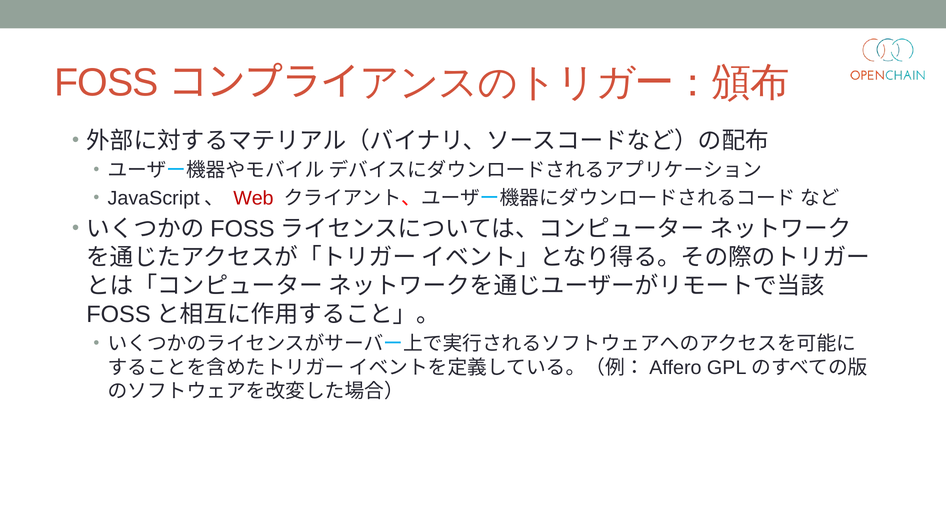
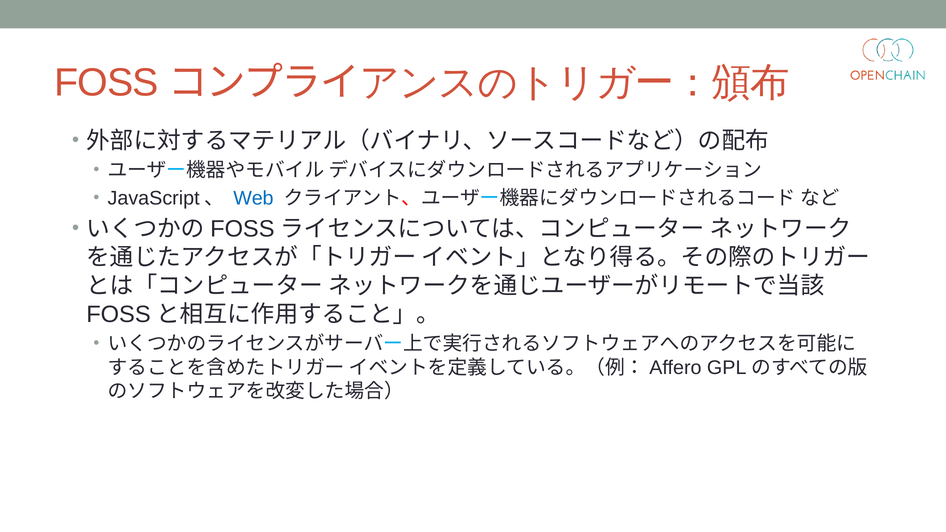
Web colour: red -> blue
